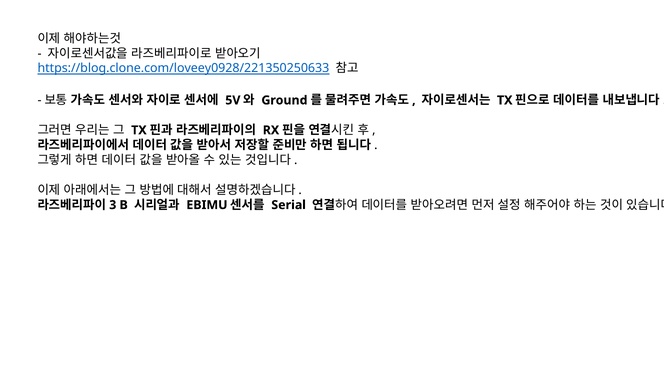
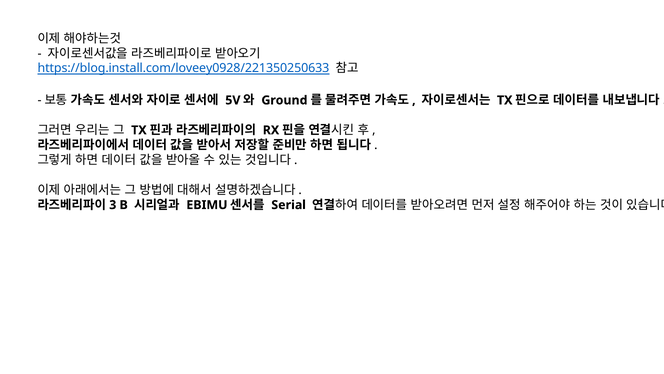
https://blog.clone.com/loveey0928/221350250633: https://blog.clone.com/loveey0928/221350250633 -> https://blog.install.com/loveey0928/221350250633
